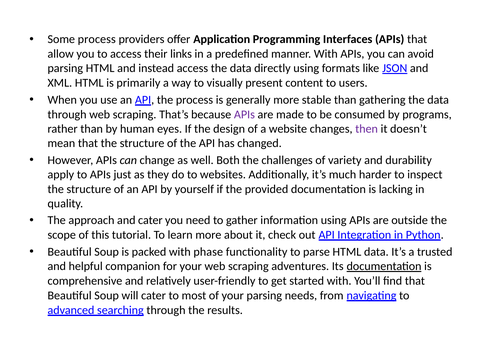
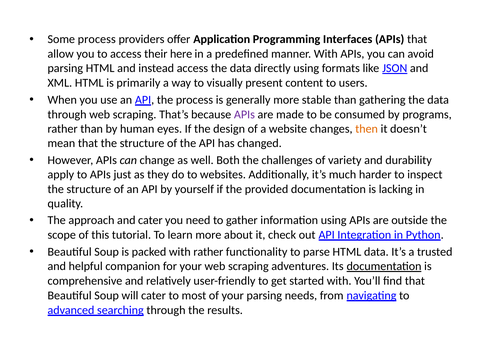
links: links -> here
then colour: purple -> orange
with phase: phase -> rather
